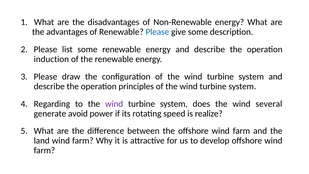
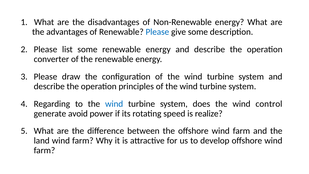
induction: induction -> converter
wind at (114, 104) colour: purple -> blue
several: several -> control
